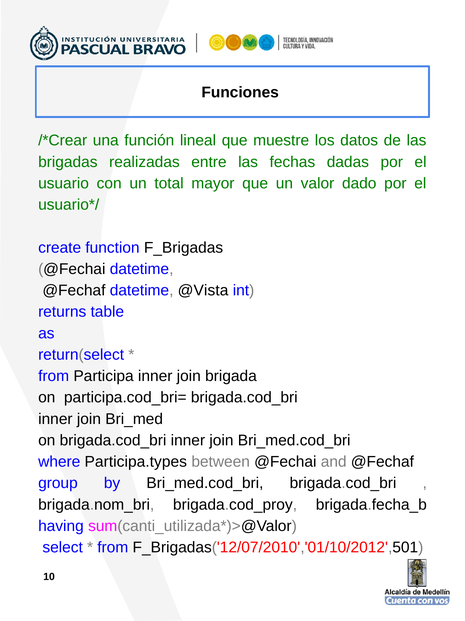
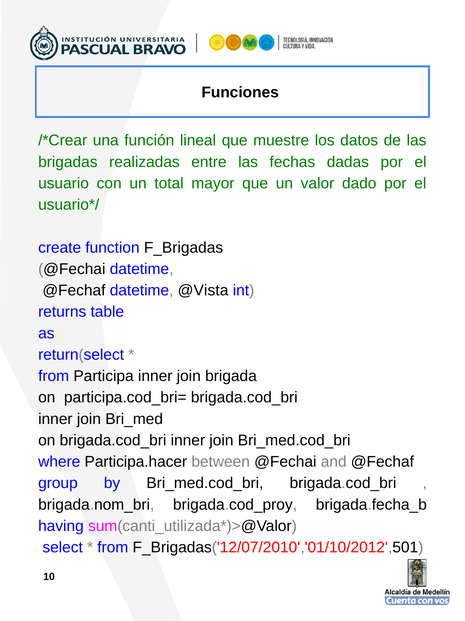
Participa.types: Participa.types -> Participa.hacer
